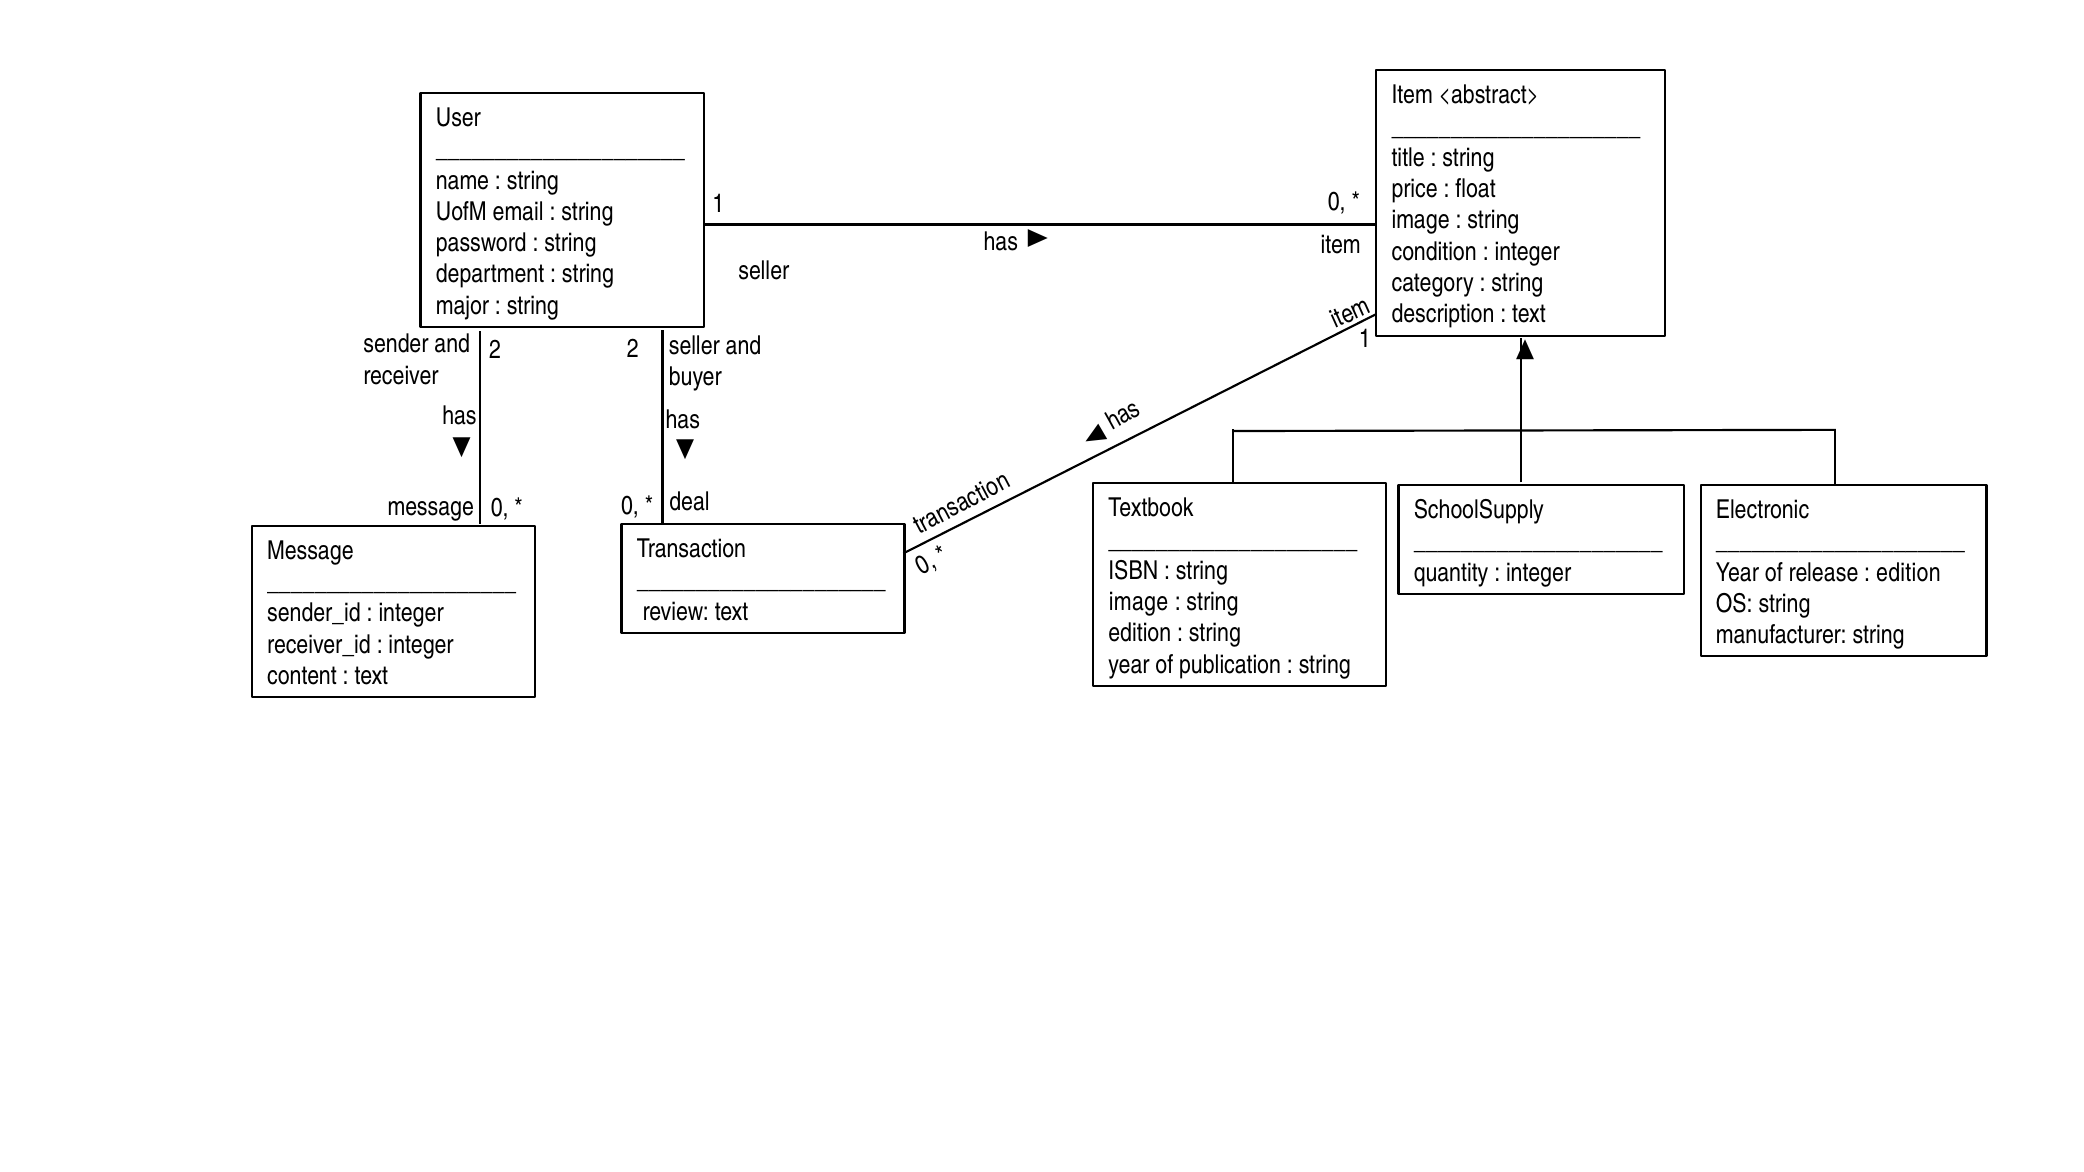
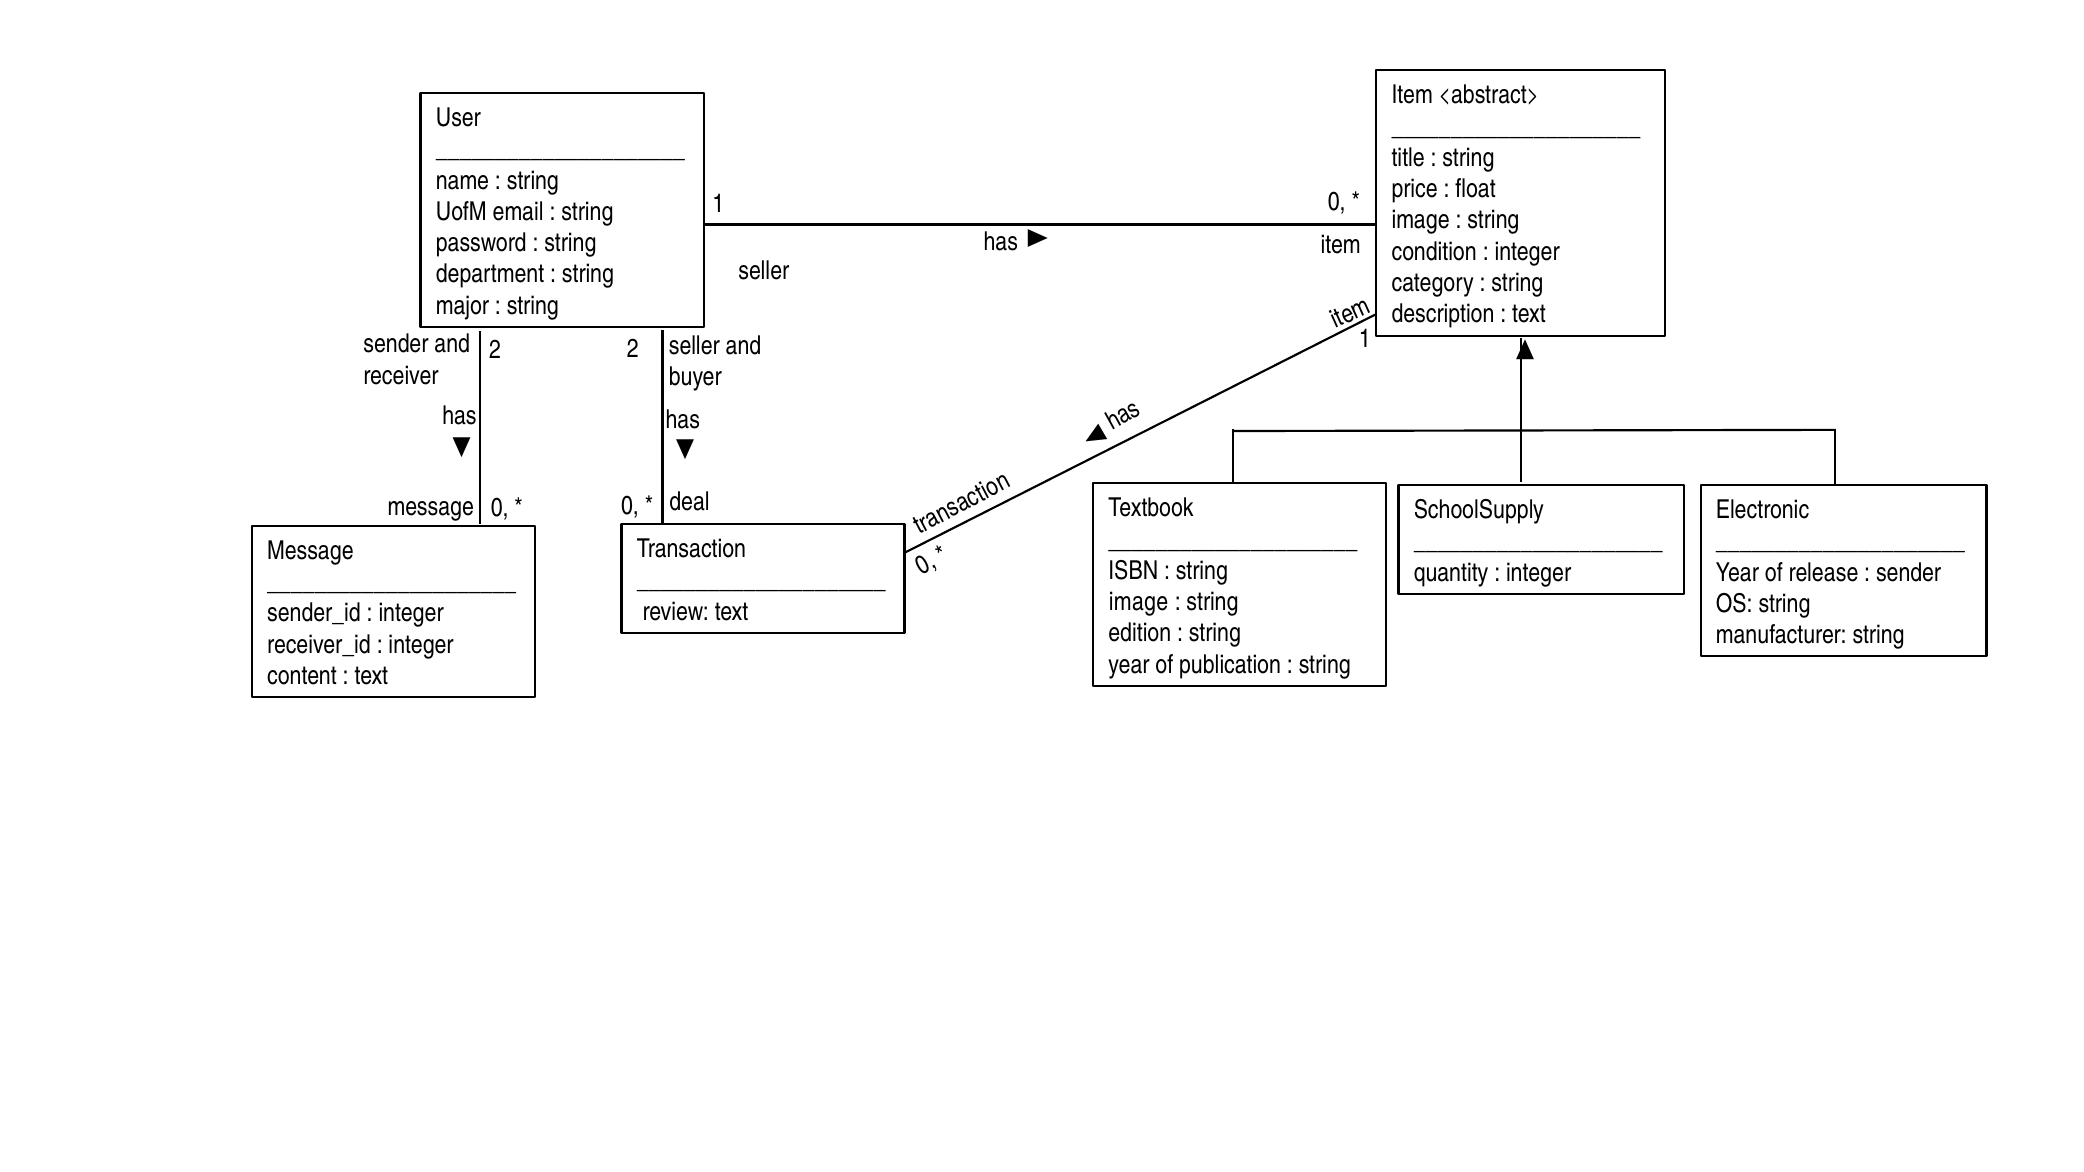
edition at (1908, 573): edition -> sender
